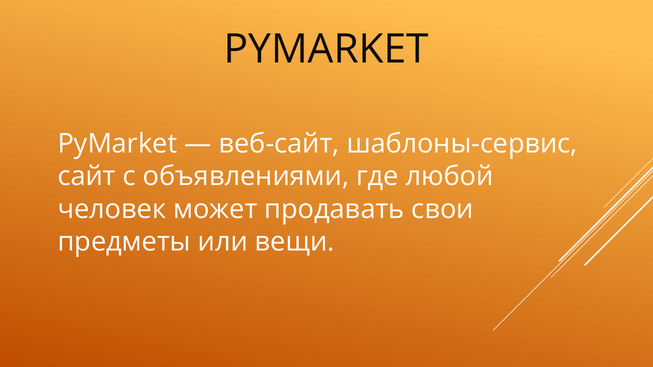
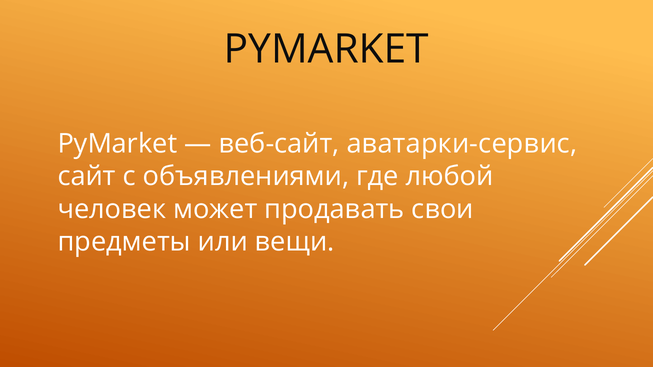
шаблоны-сервис: шаблоны-сервис -> аватарки-сервис
